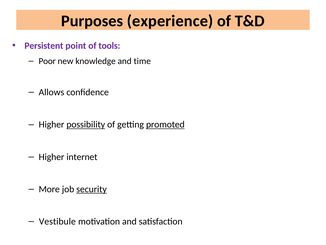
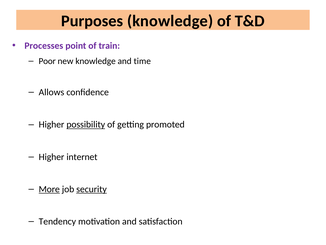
Purposes experience: experience -> knowledge
Persistent: Persistent -> Processes
tools: tools -> train
promoted underline: present -> none
More underline: none -> present
Vestibule: Vestibule -> Tendency
